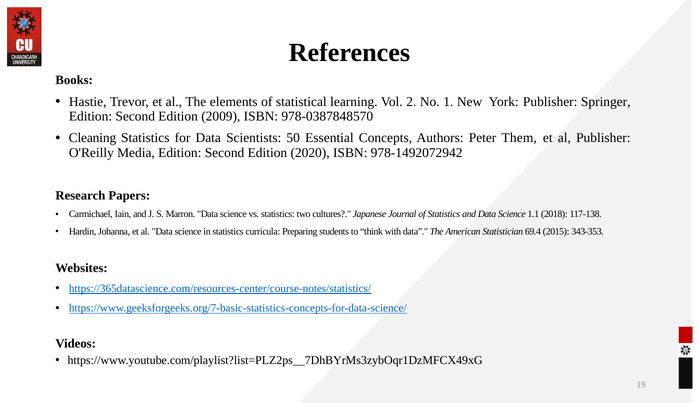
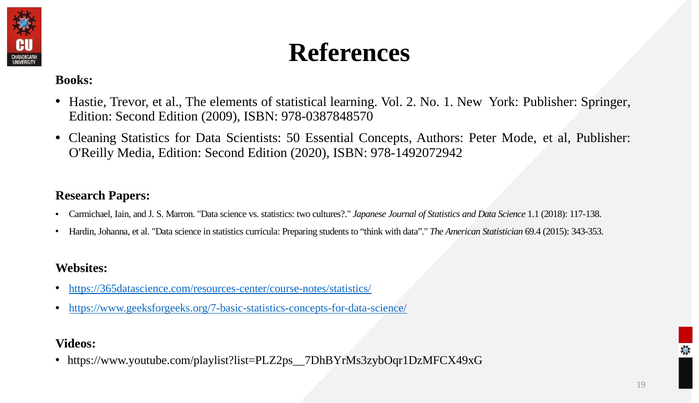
Them: Them -> Mode
